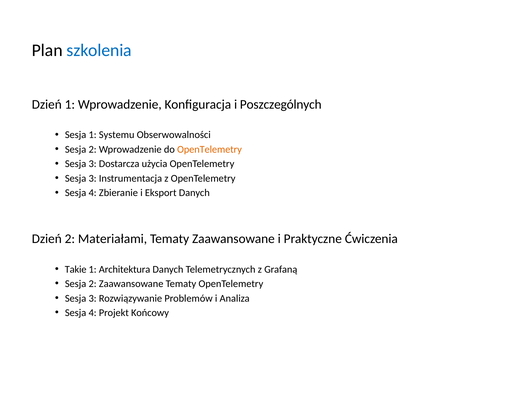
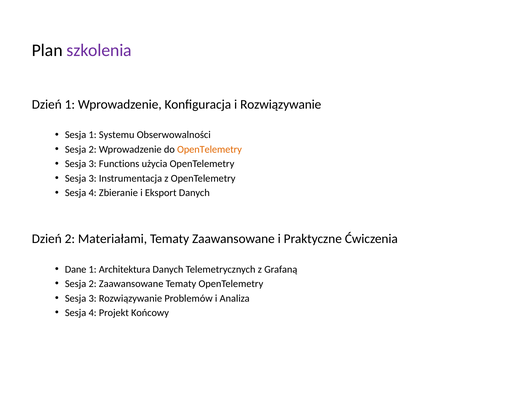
szkolenia colour: blue -> purple
i Poszczególnych: Poszczególnych -> Rozwiązywanie
Dostarcza: Dostarcza -> Functions
Takie: Takie -> Dane
